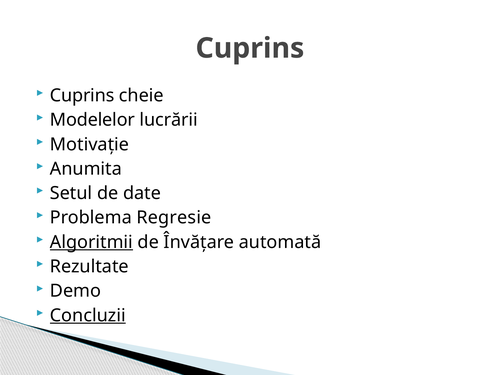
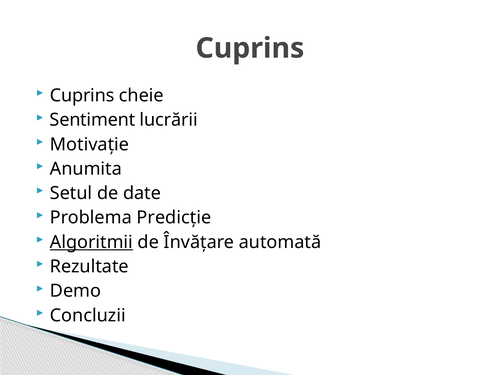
Modelelor: Modelelor -> Sentiment
Regresie: Regresie -> Predicție
Concluzii underline: present -> none
